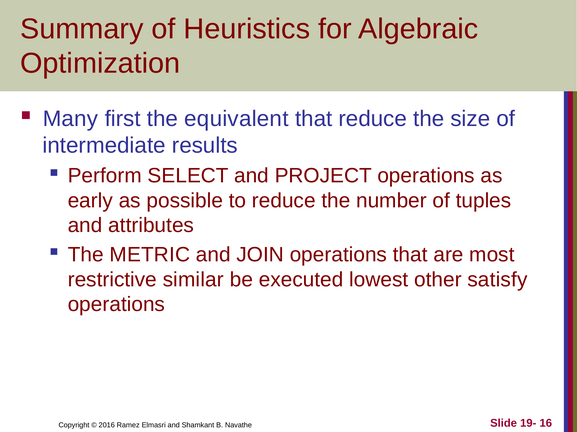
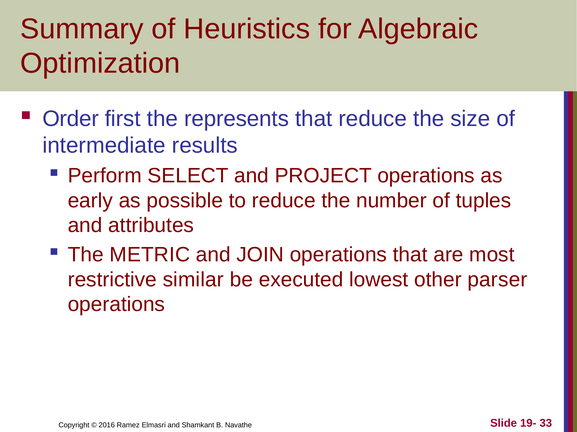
Many: Many -> Order
equivalent: equivalent -> represents
satisfy: satisfy -> parser
16: 16 -> 33
